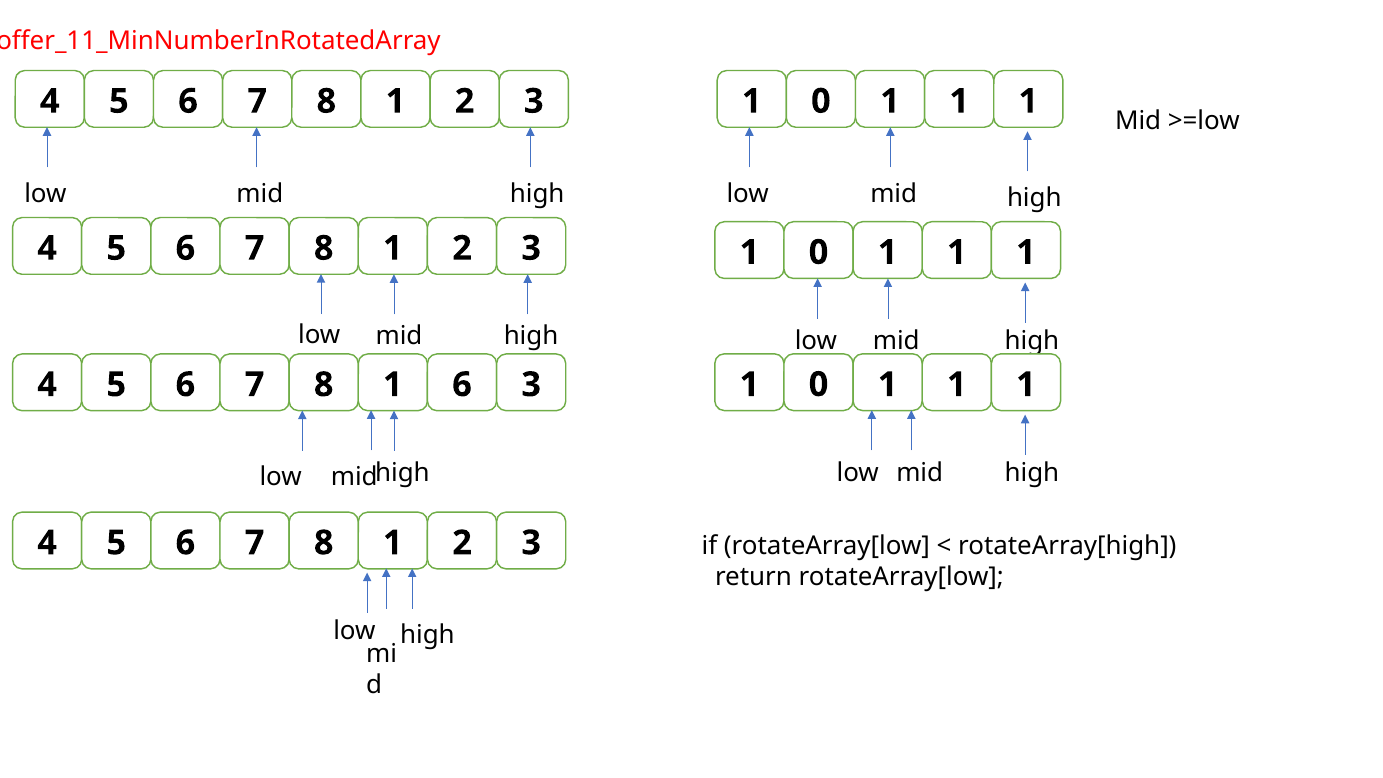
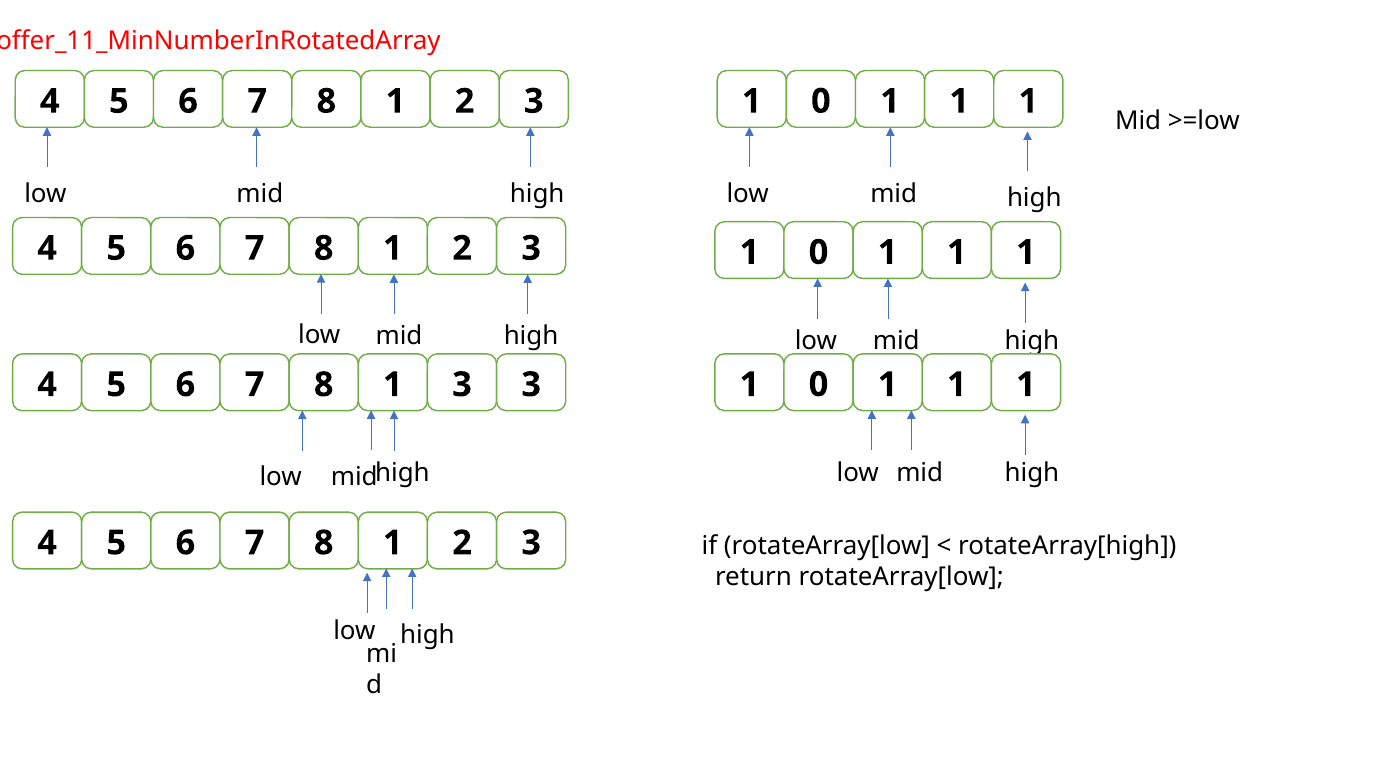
1 6: 6 -> 3
